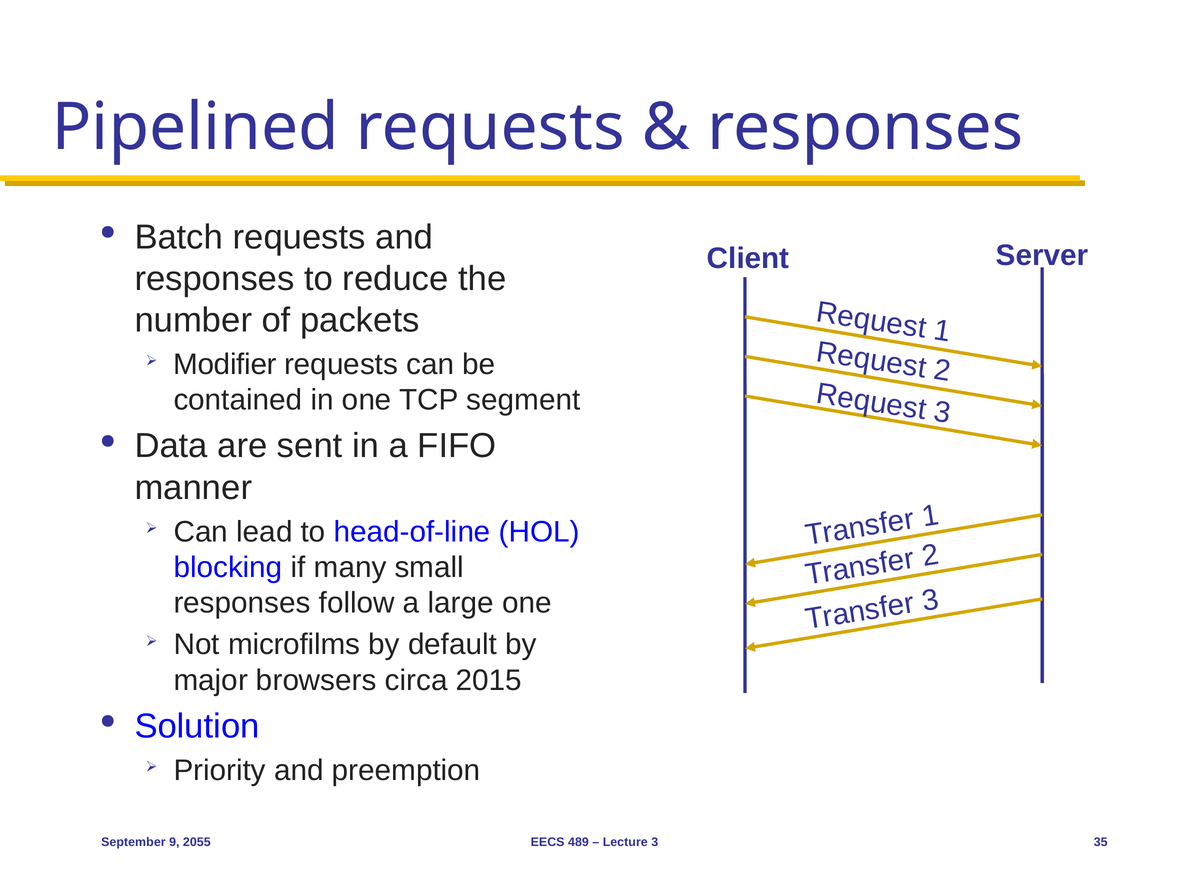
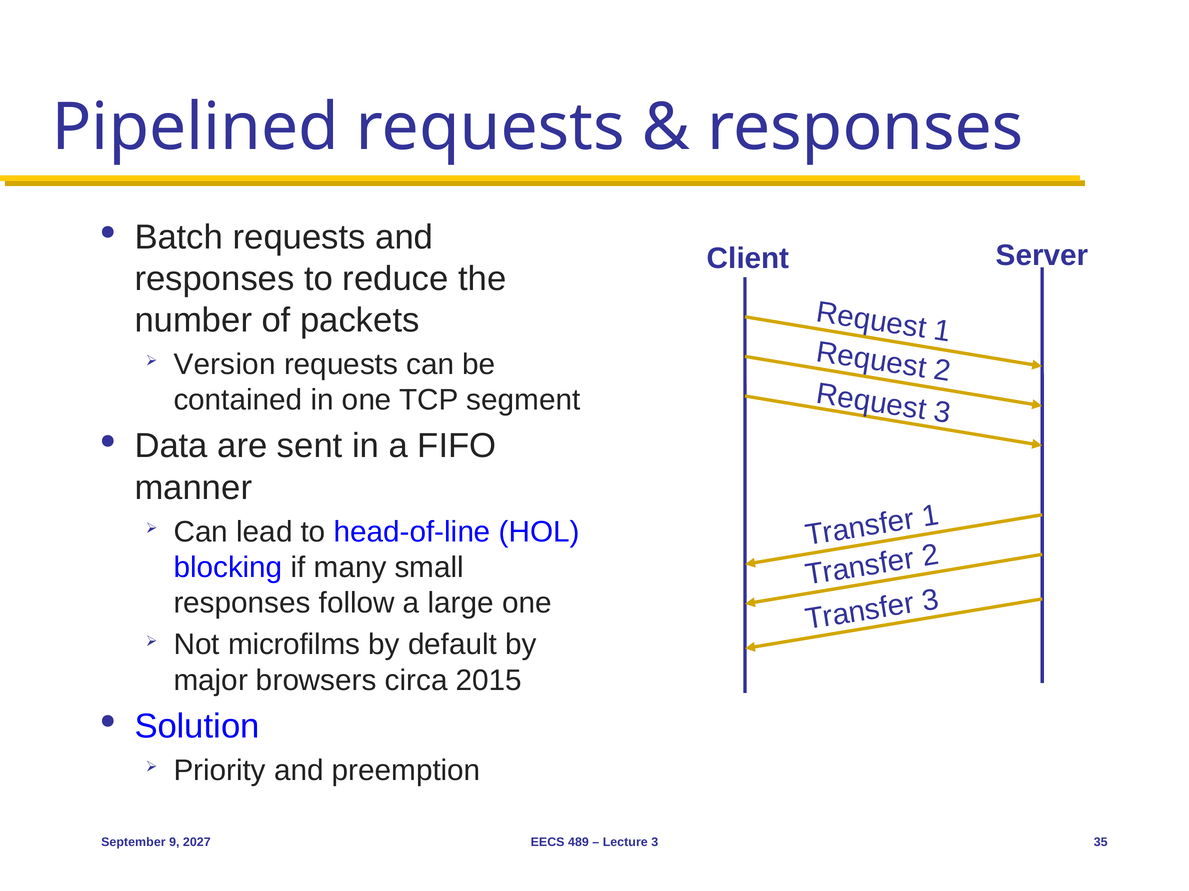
Modifier: Modifier -> Version
2055: 2055 -> 2027
